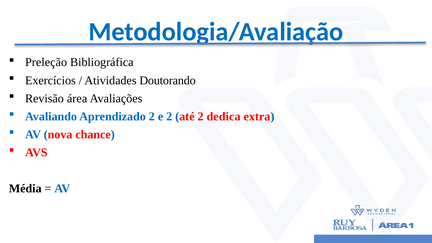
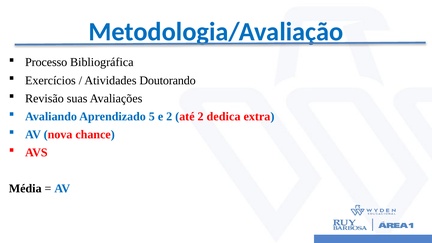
Preleção: Preleção -> Processo
área: área -> suas
Aprendizado 2: 2 -> 5
